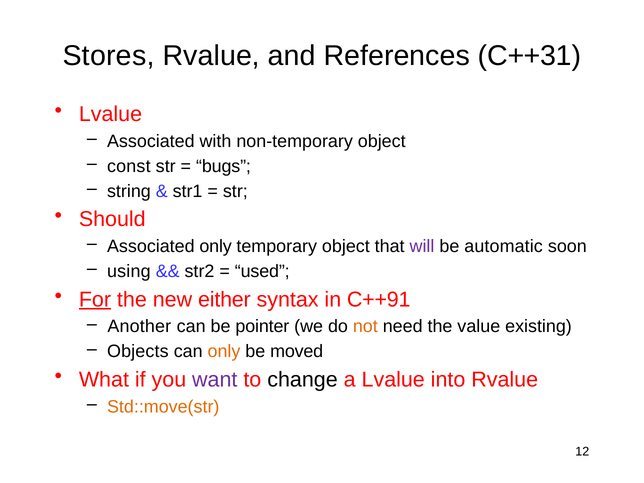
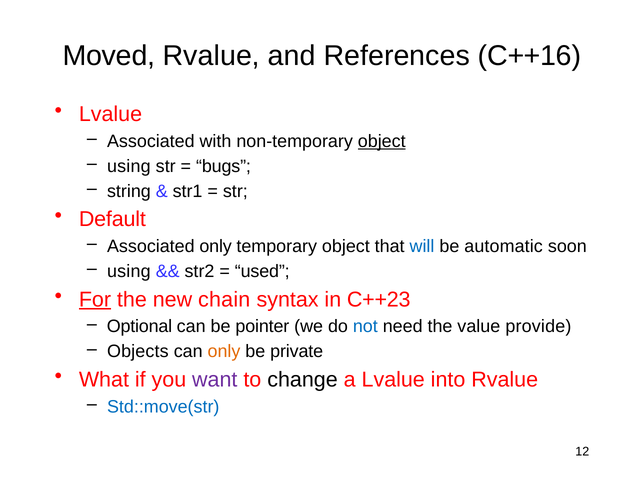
Stores: Stores -> Moved
C++31: C++31 -> C++16
object at (382, 141) underline: none -> present
const at (129, 166): const -> using
Should: Should -> Default
will colour: purple -> blue
either: either -> chain
C++91: C++91 -> C++23
Another: Another -> Optional
not colour: orange -> blue
existing: existing -> provide
moved: moved -> private
Std::move(str colour: orange -> blue
